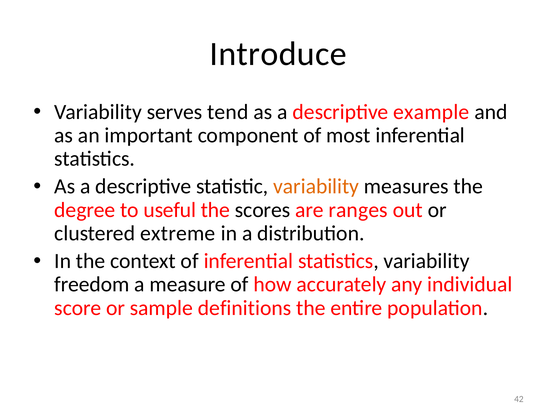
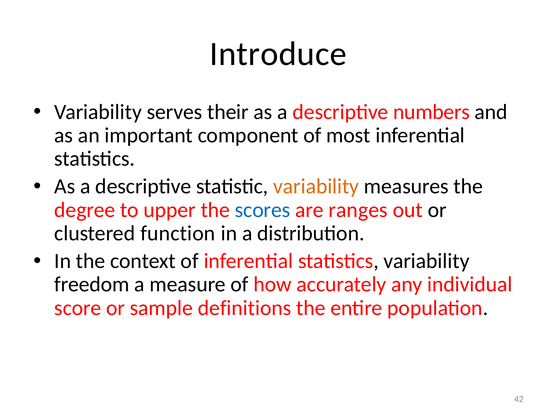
tend: tend -> their
example: example -> numbers
useful: useful -> upper
scores colour: black -> blue
extreme: extreme -> function
